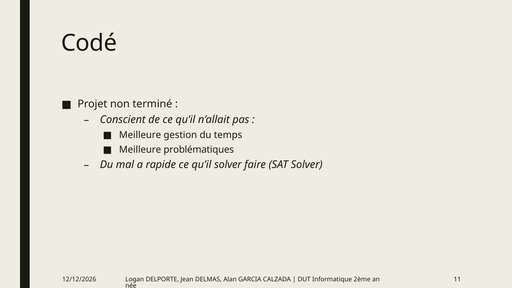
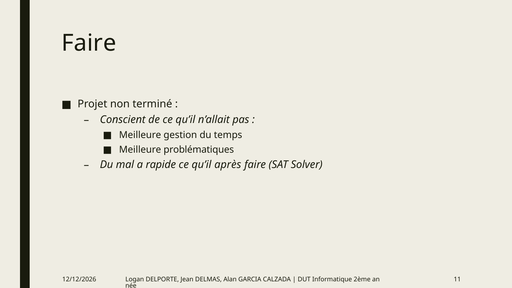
Codé at (89, 43): Codé -> Faire
qu’il solver: solver -> après
